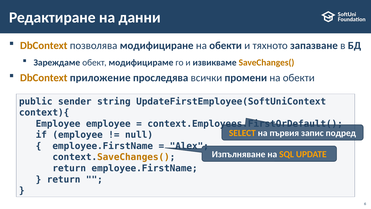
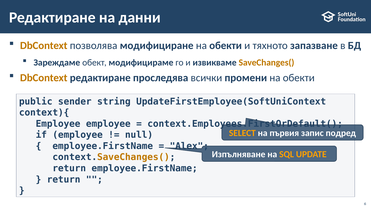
DbContext приложение: приложение -> редактиране
